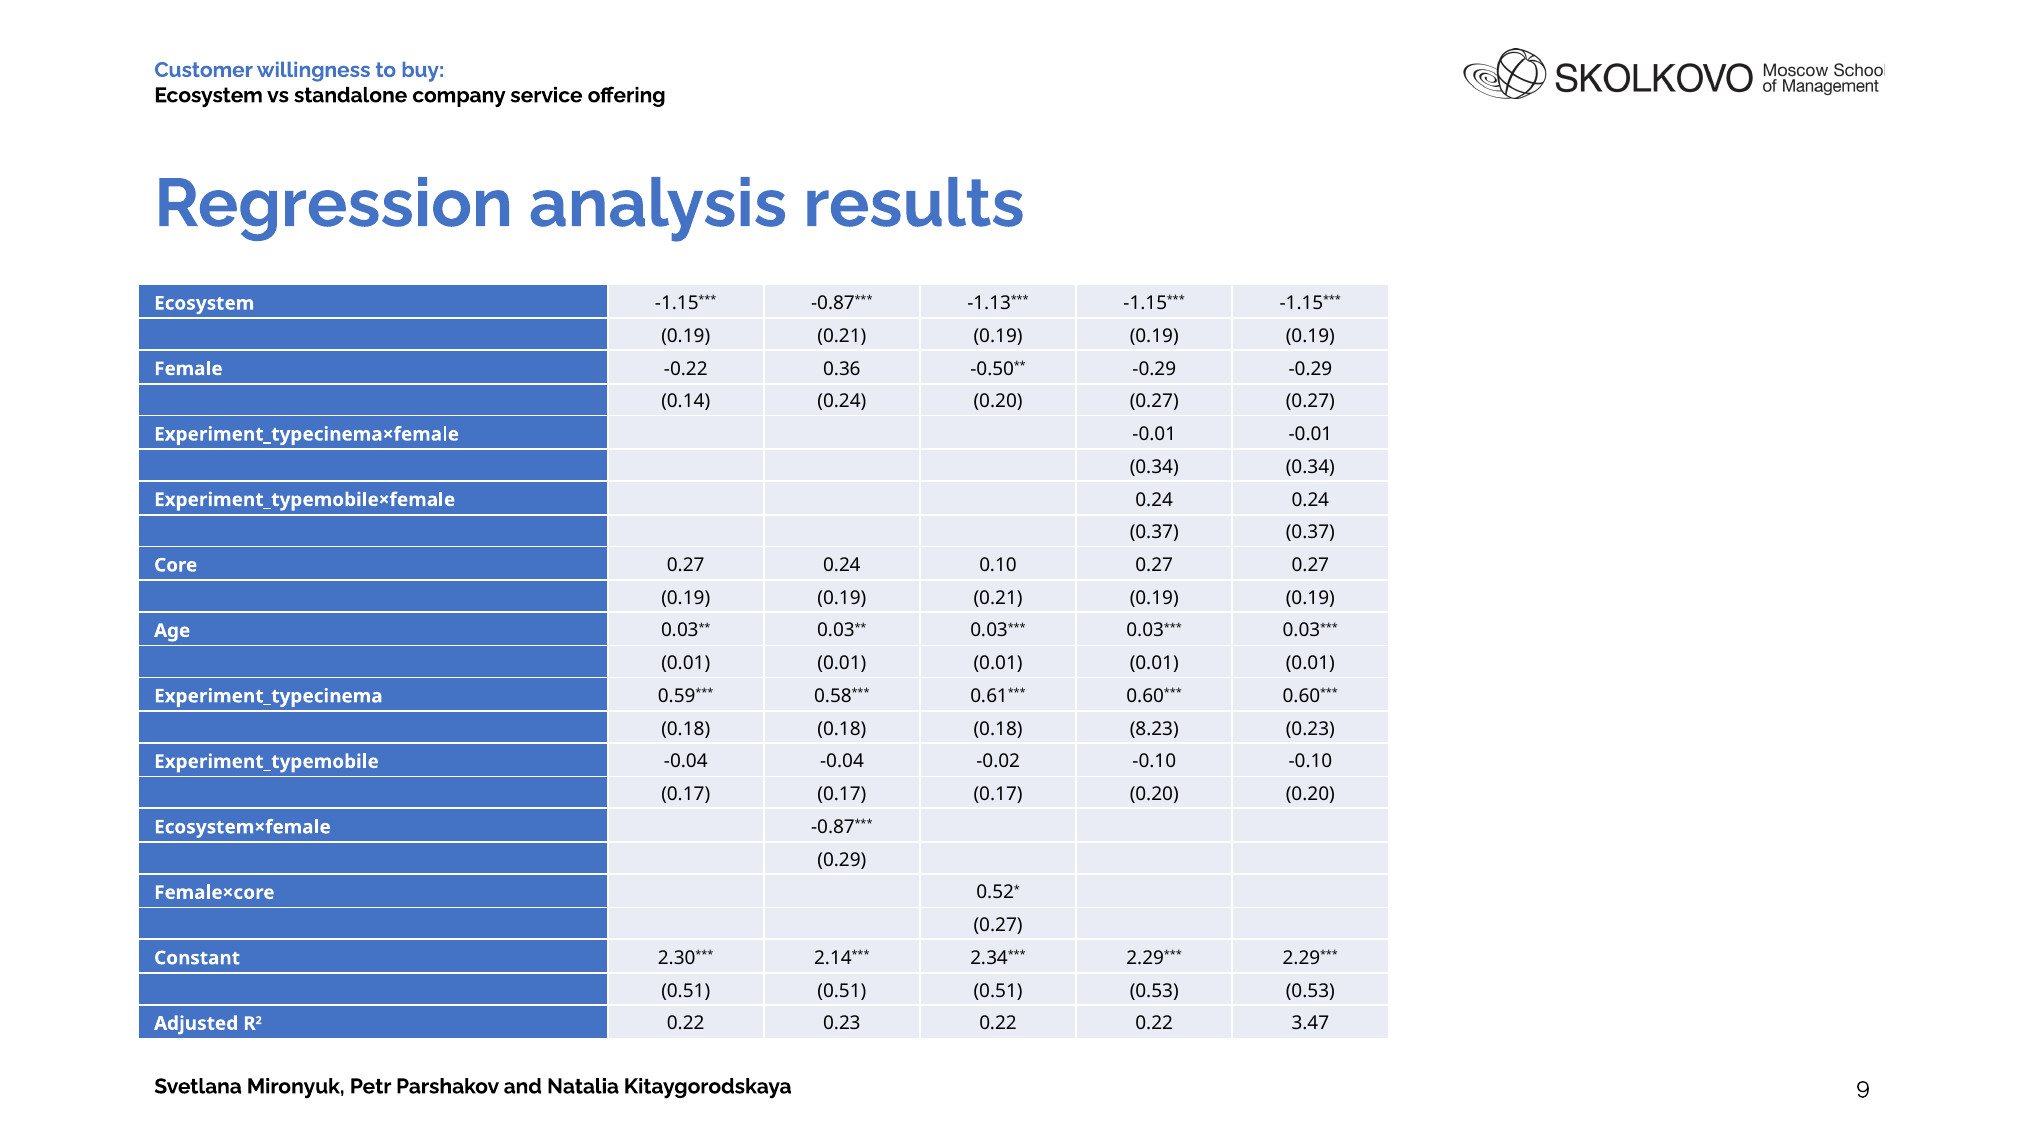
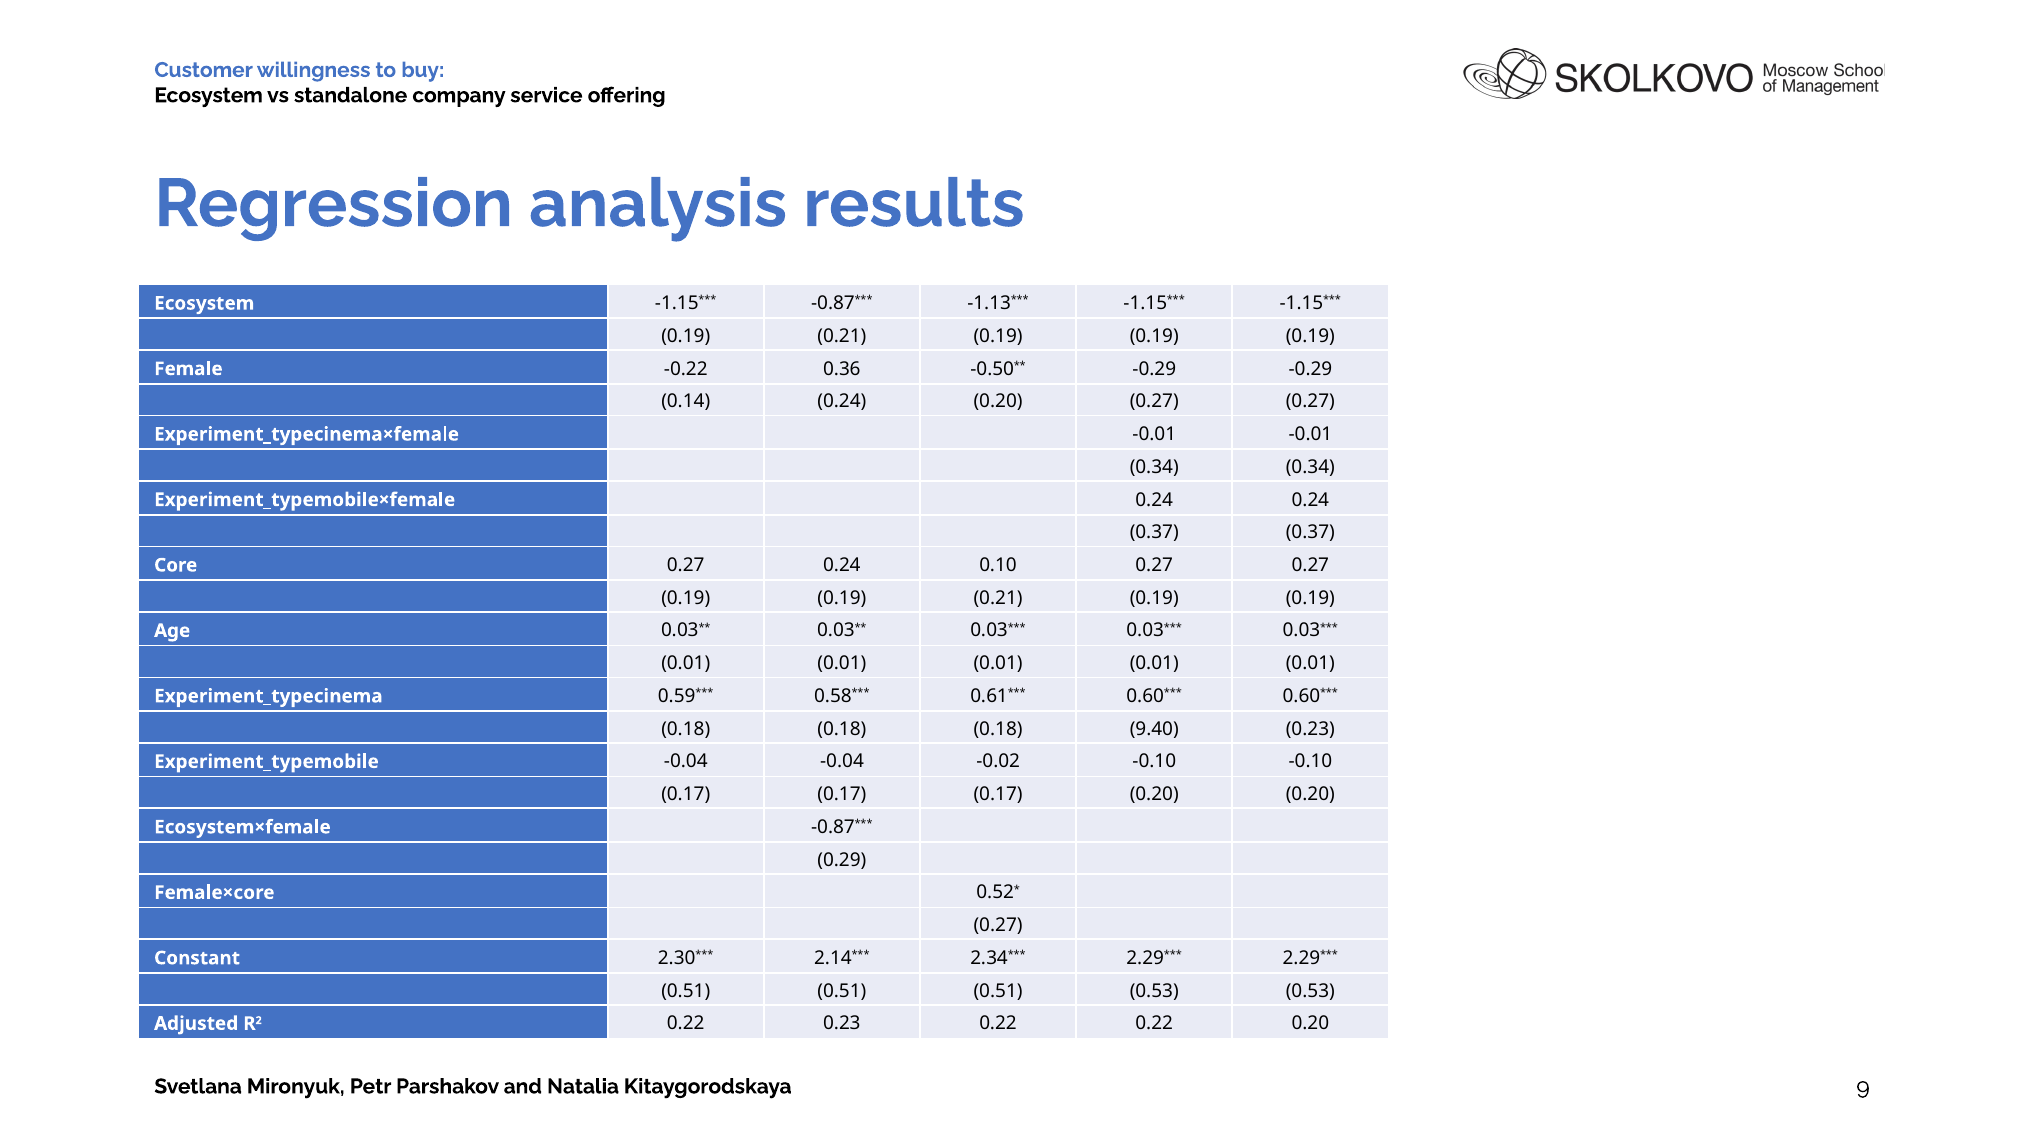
8.23: 8.23 -> 9.40
0.22 3.47: 3.47 -> 0.20
